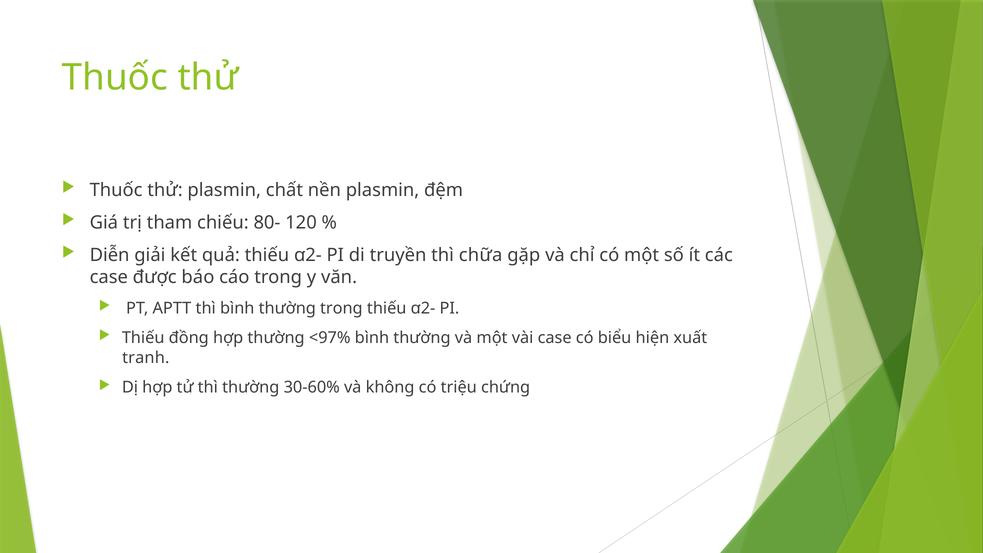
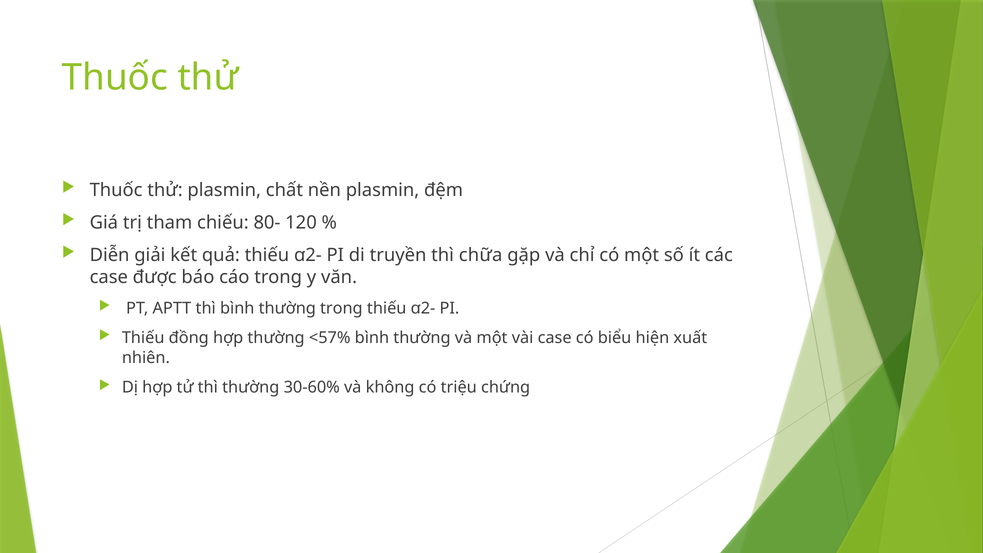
<97%: <97% -> <57%
tranh: tranh -> nhiên
